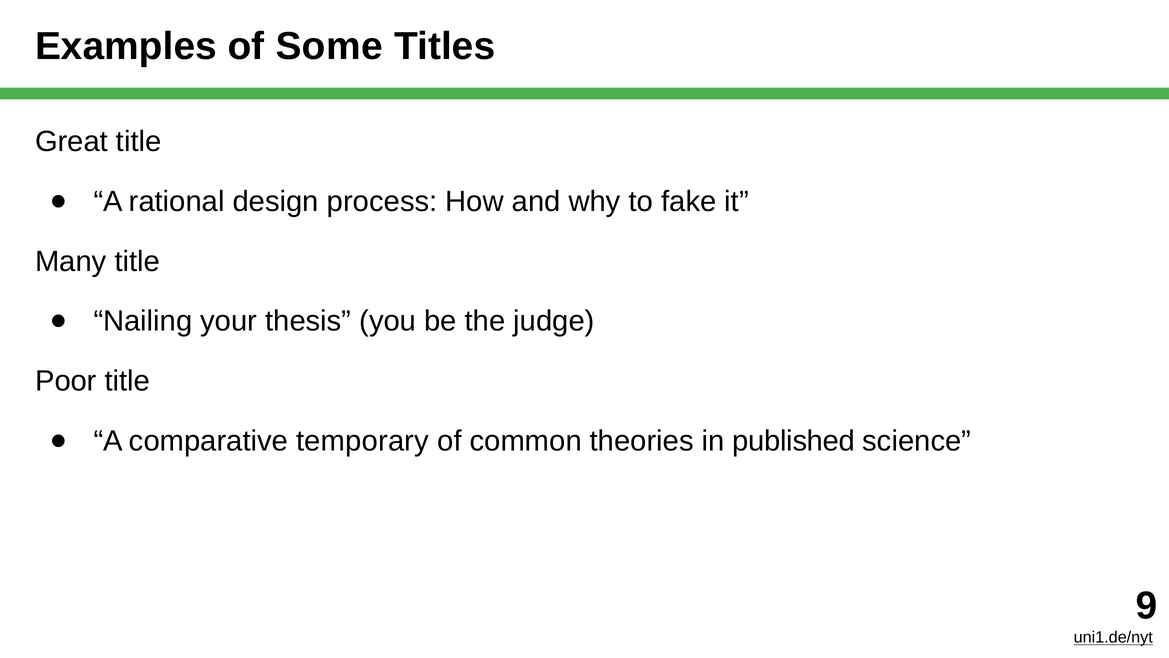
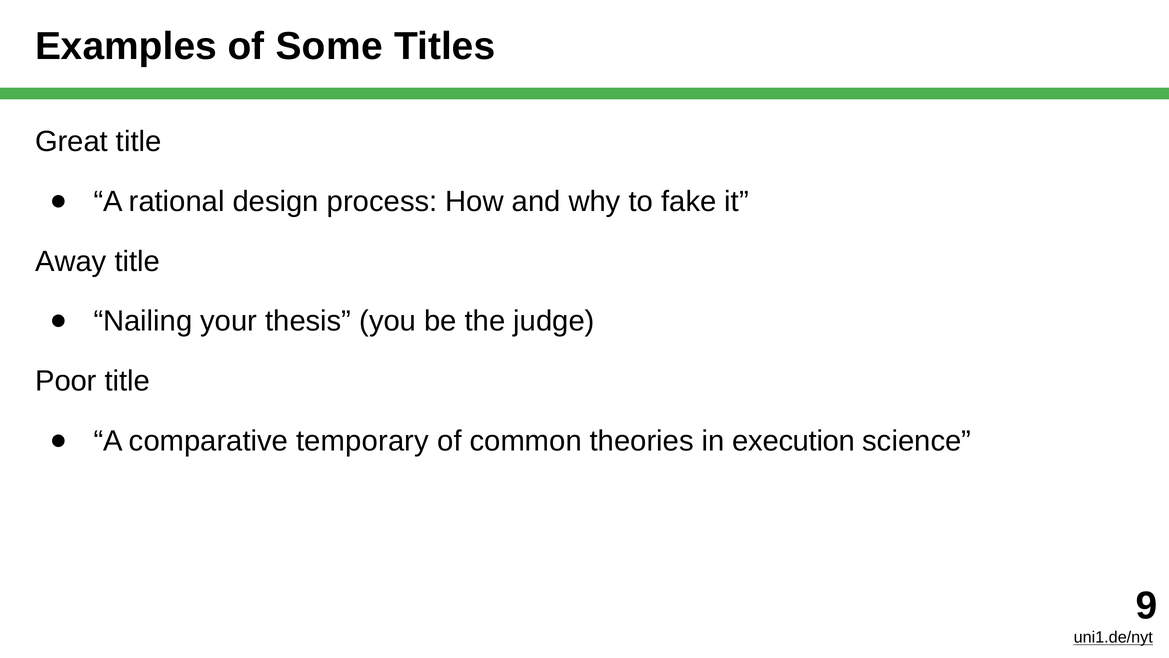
Many: Many -> Away
published: published -> execution
